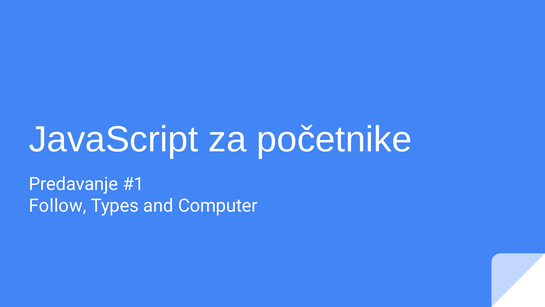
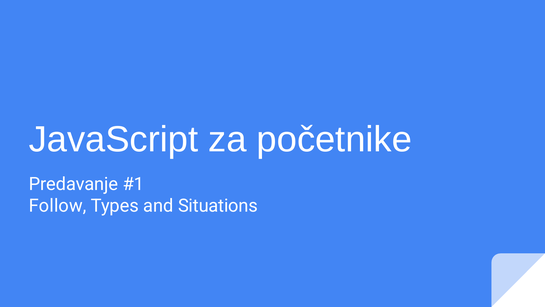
Computer: Computer -> Situations
